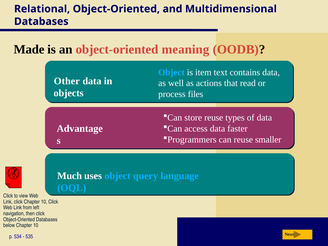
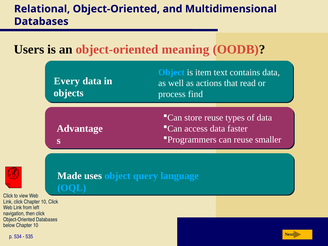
Made: Made -> Users
Other: Other -> Every
files: files -> find
Much: Much -> Made
